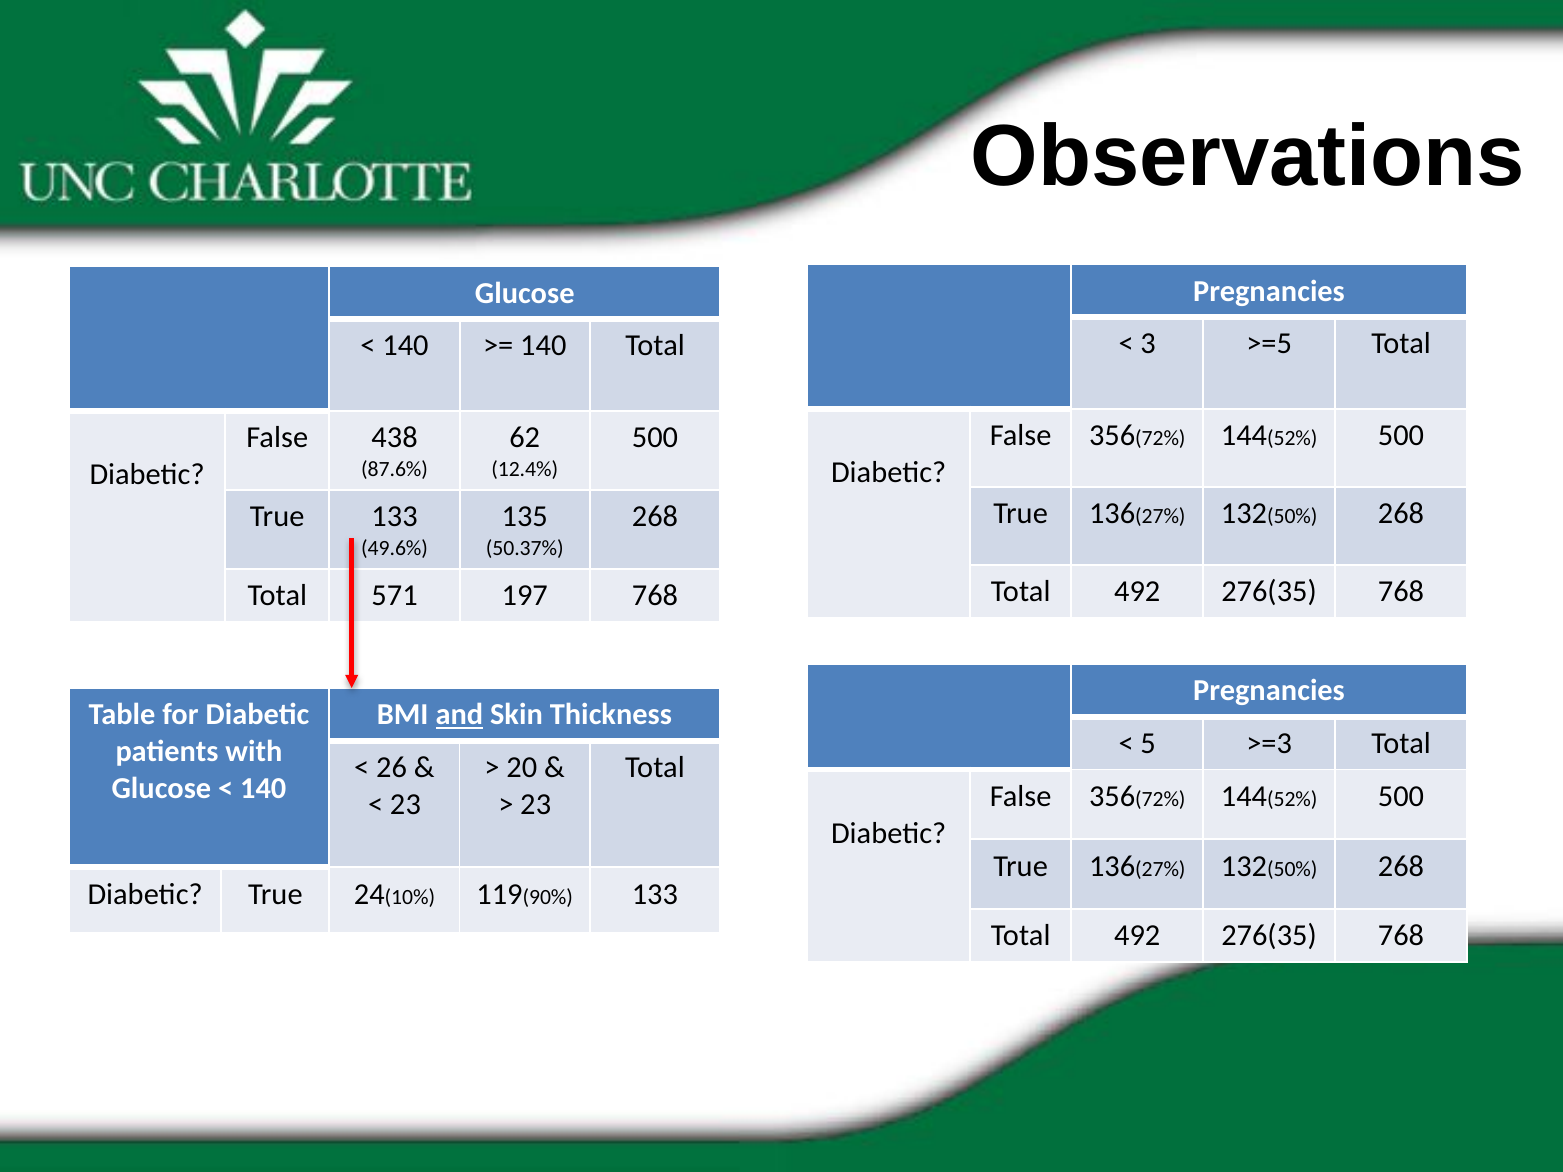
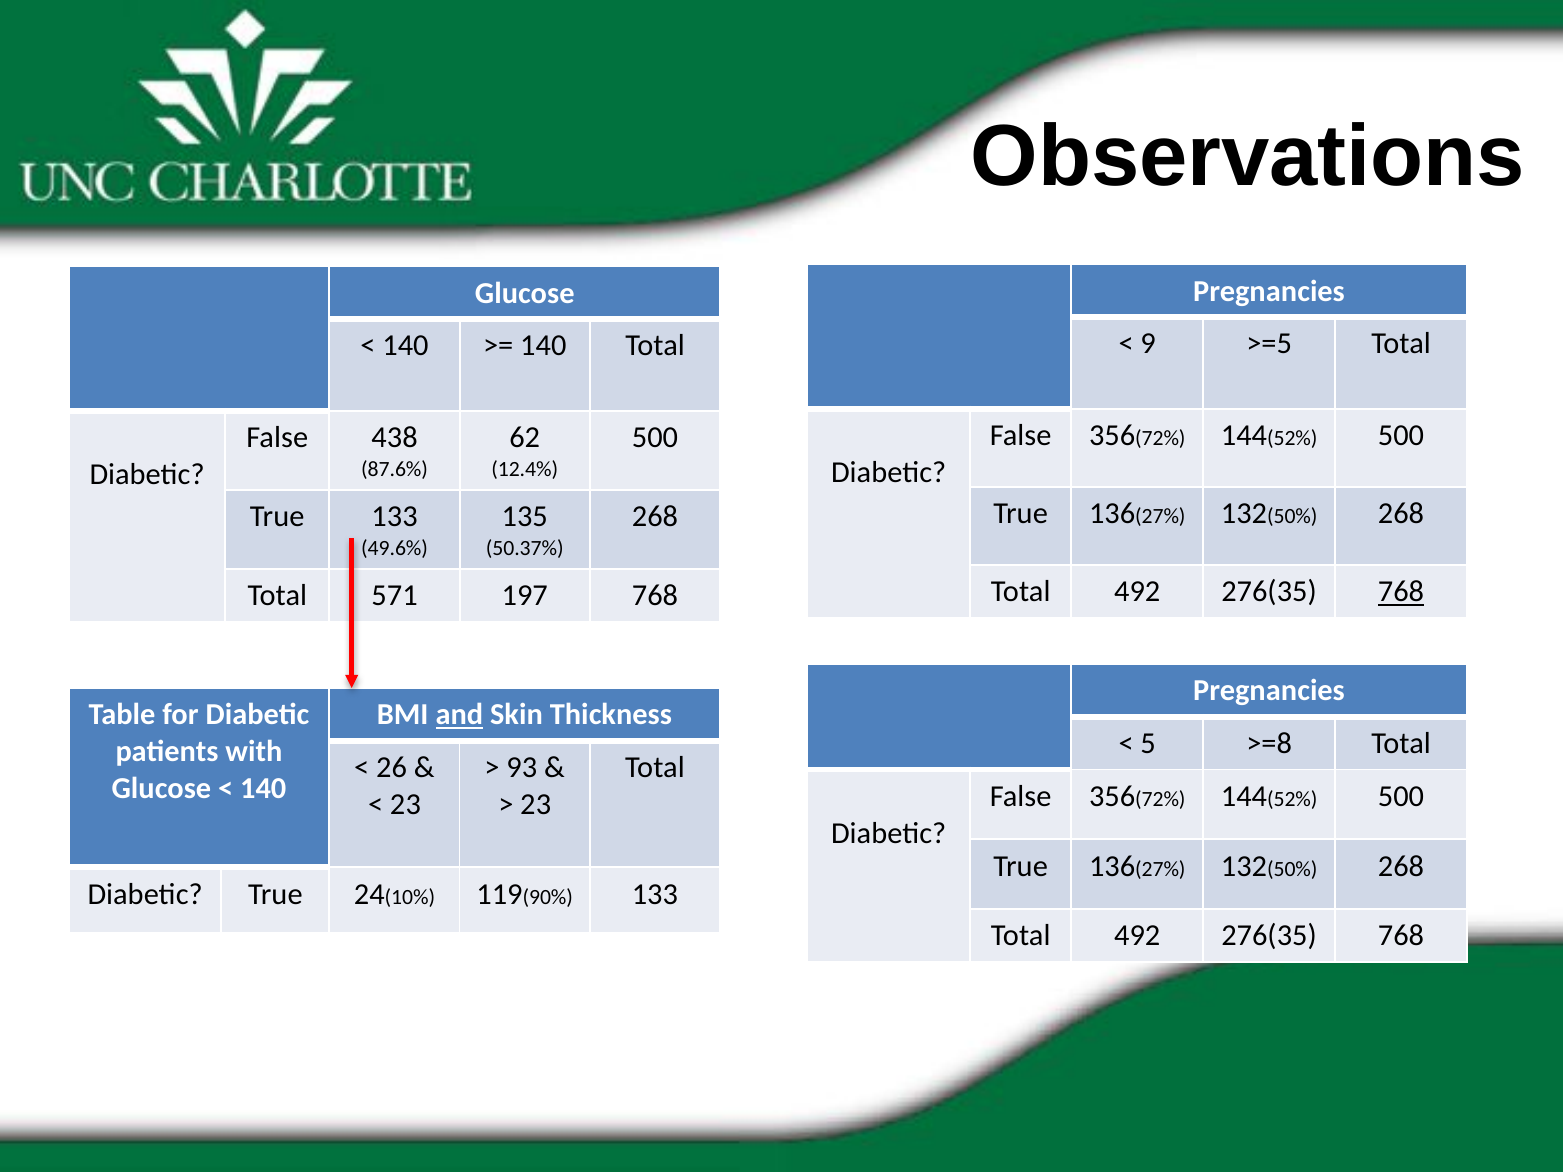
3: 3 -> 9
768 at (1401, 592) underline: none -> present
>=3: >=3 -> >=8
20: 20 -> 93
